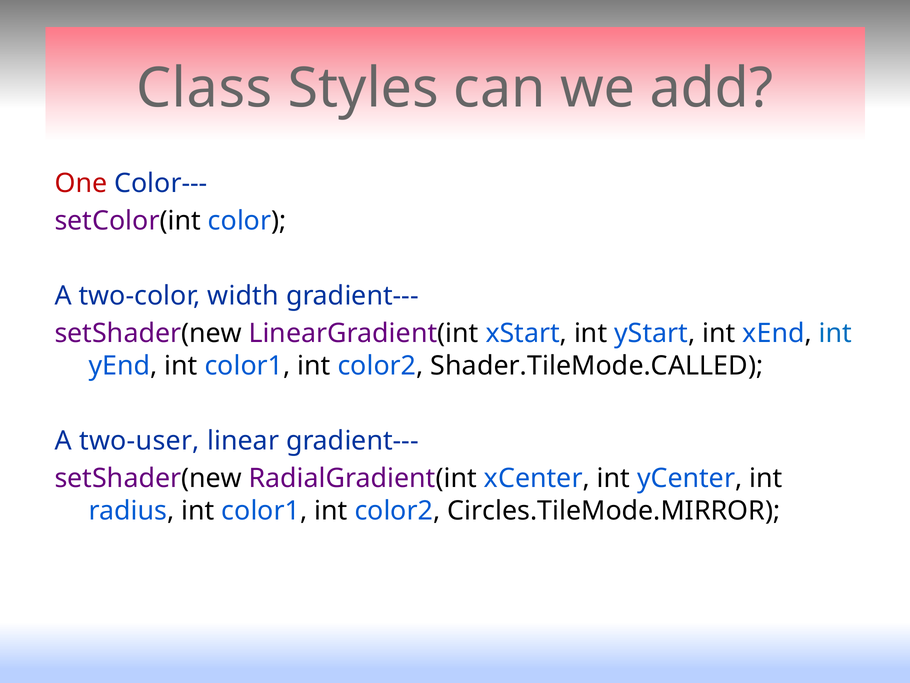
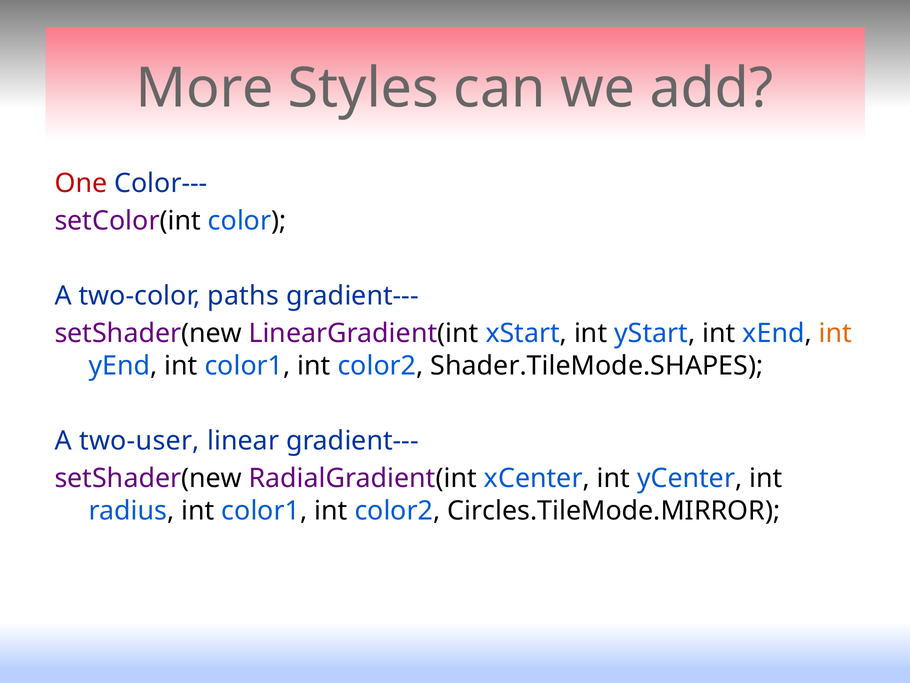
Class: Class -> More
width: width -> paths
int at (835, 333) colour: blue -> orange
Shader.TileMode.CALLED: Shader.TileMode.CALLED -> Shader.TileMode.SHAPES
